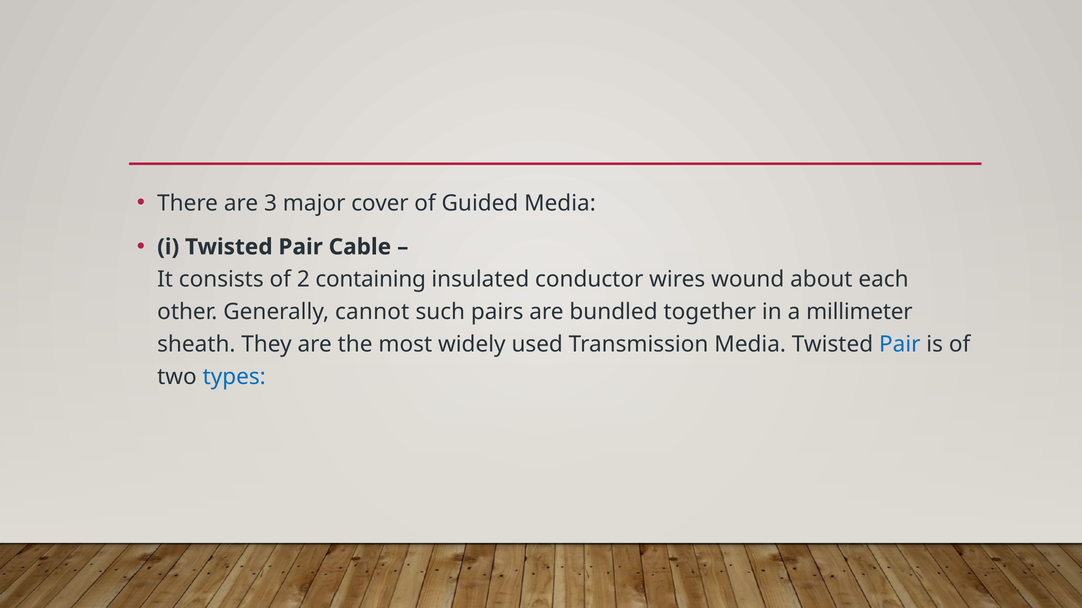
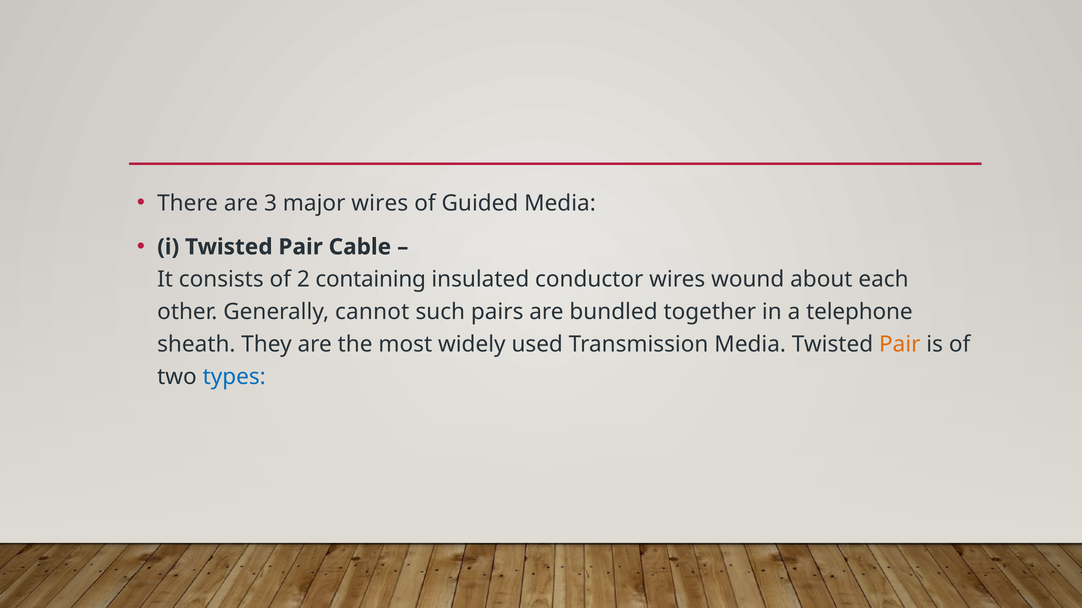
major cover: cover -> wires
millimeter: millimeter -> telephone
Pair at (900, 345) colour: blue -> orange
